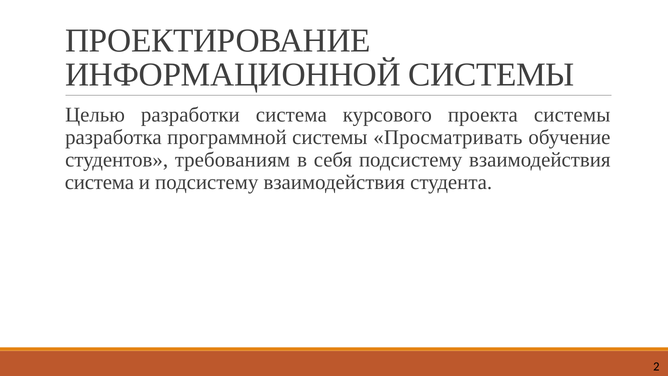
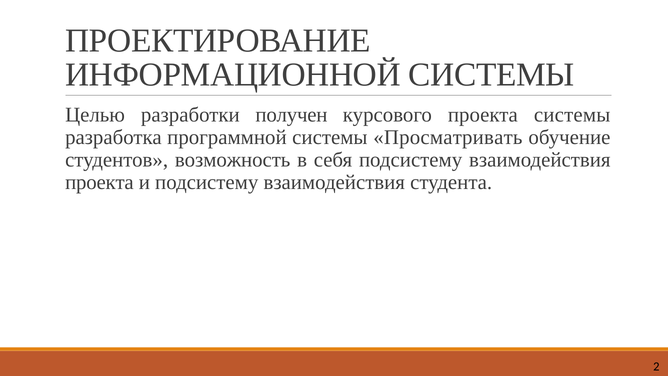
разработки система: система -> получен
требованиям: требованиям -> возможность
система at (99, 182): система -> проекта
